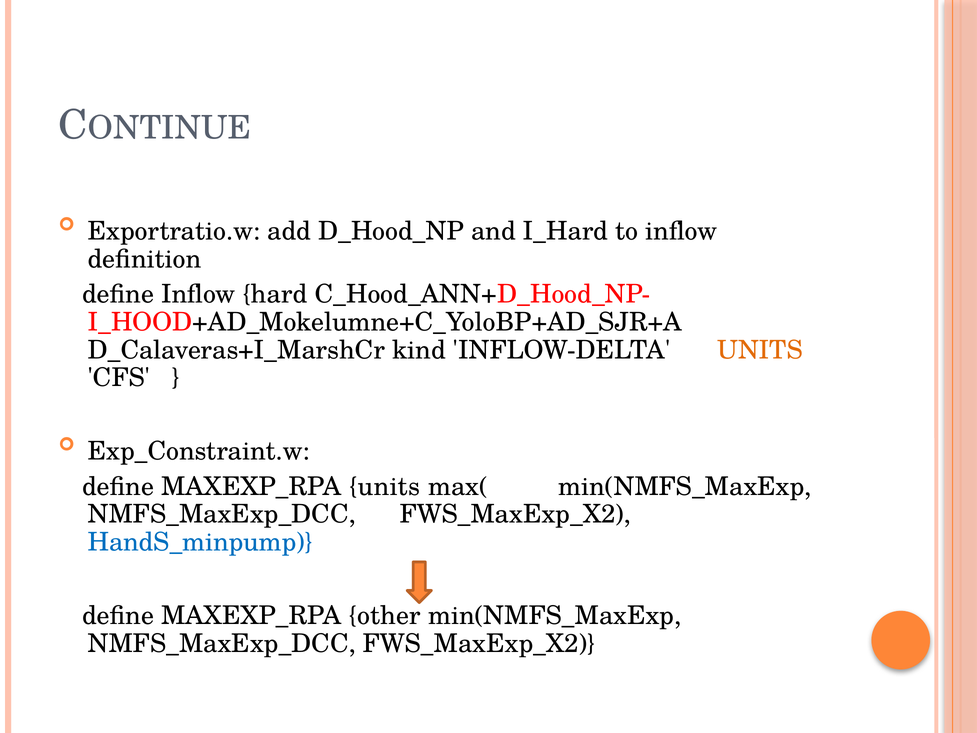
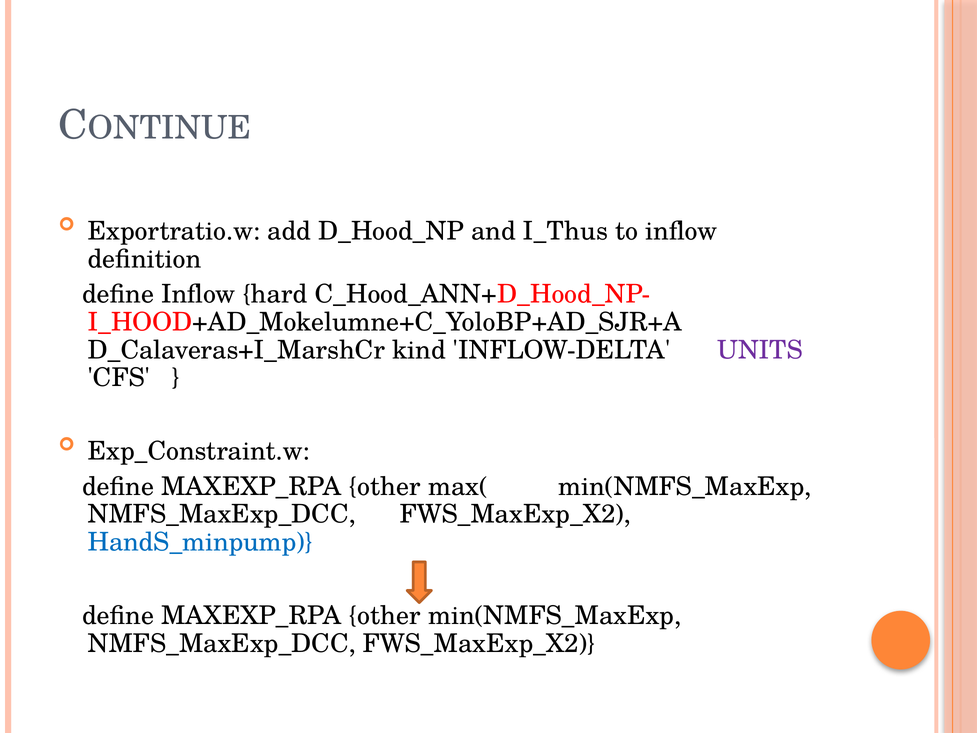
I_Hard: I_Hard -> I_Thus
UNITS at (760, 350) colour: orange -> purple
units at (384, 486): units -> other
